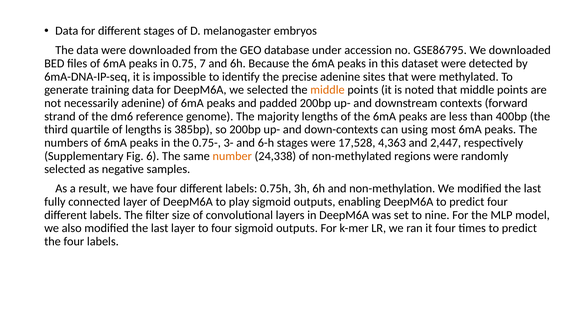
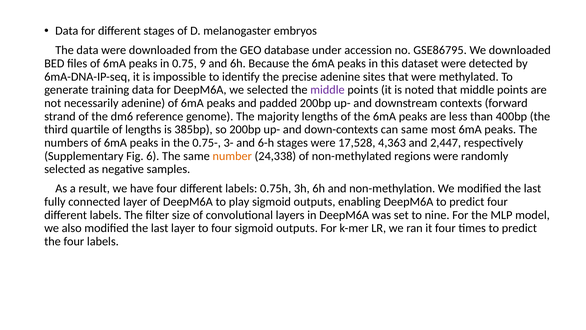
7: 7 -> 9
middle at (327, 90) colour: orange -> purple
can using: using -> same
